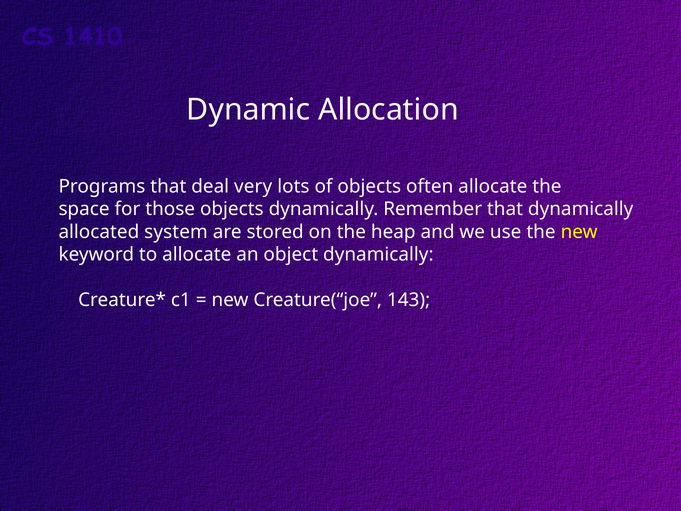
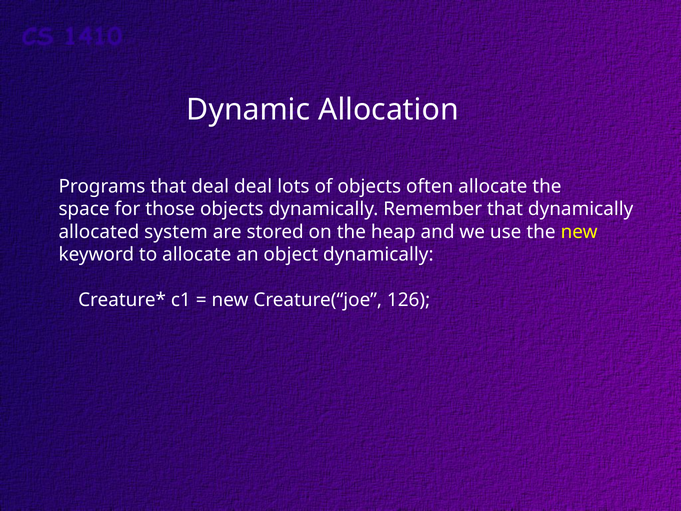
deal very: very -> deal
143: 143 -> 126
